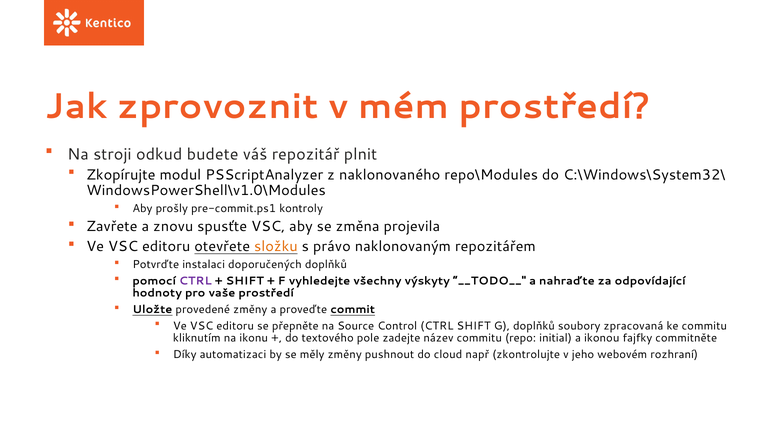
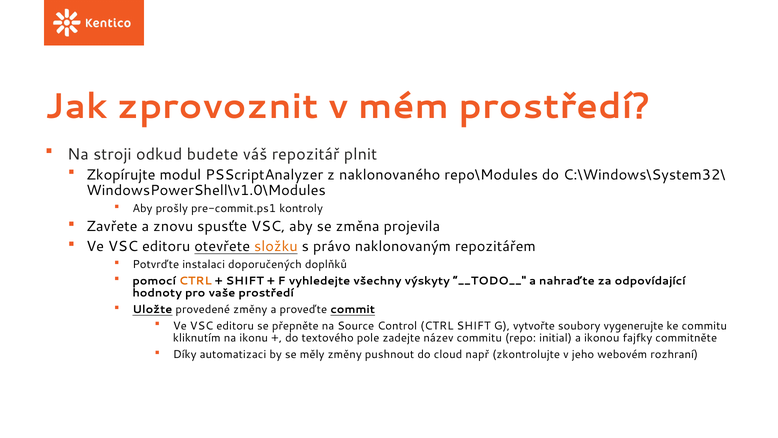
CTRL at (195, 281) colour: purple -> orange
G doplňků: doplňků -> vytvořte
zpracovaná: zpracovaná -> vygenerujte
